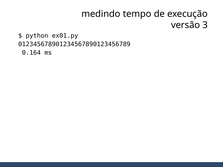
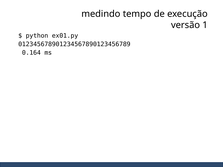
3: 3 -> 1
